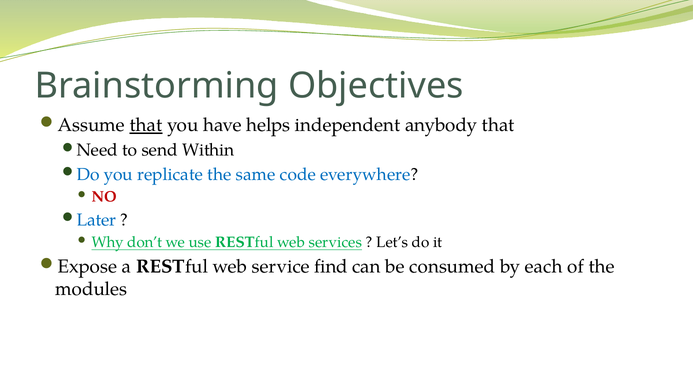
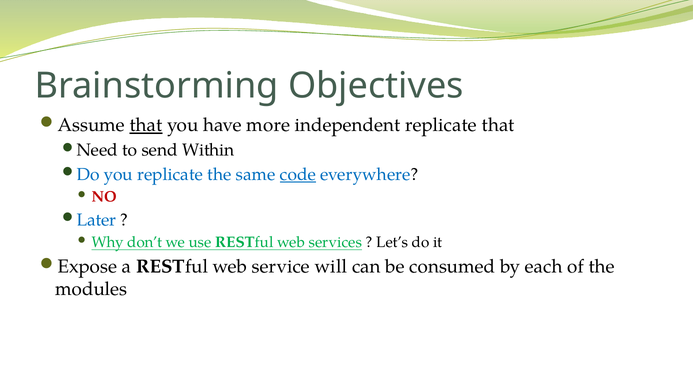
helps: helps -> more
independent anybody: anybody -> replicate
code underline: none -> present
find: find -> will
